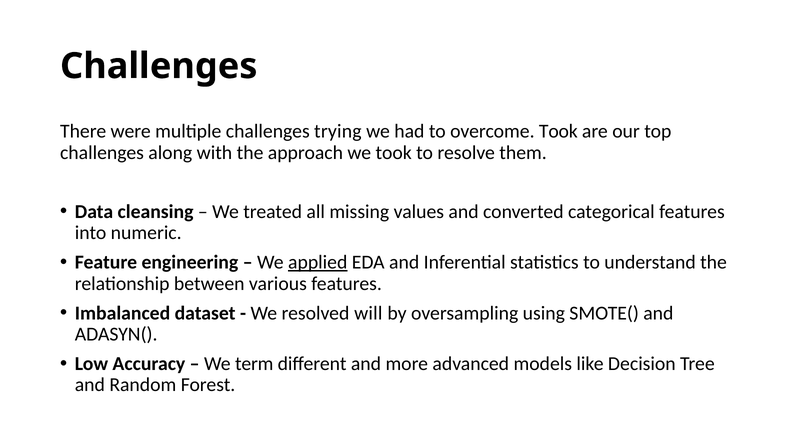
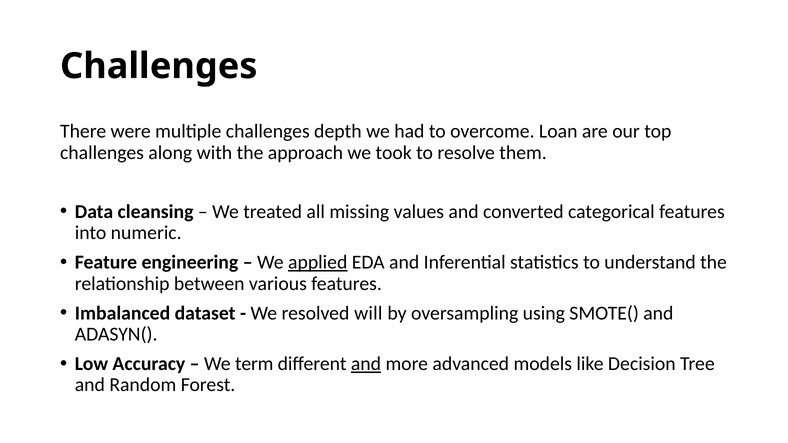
trying: trying -> depth
overcome Took: Took -> Loan
and at (366, 364) underline: none -> present
